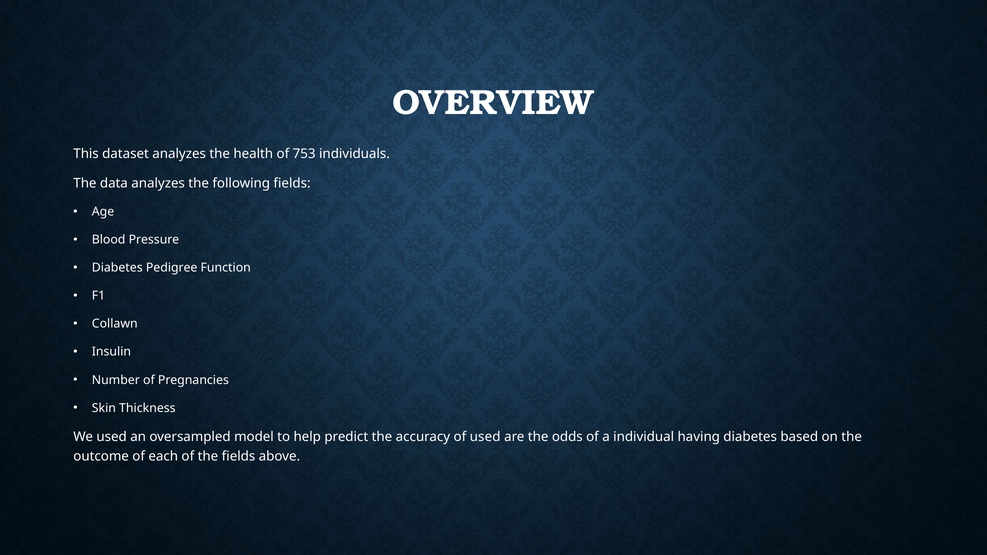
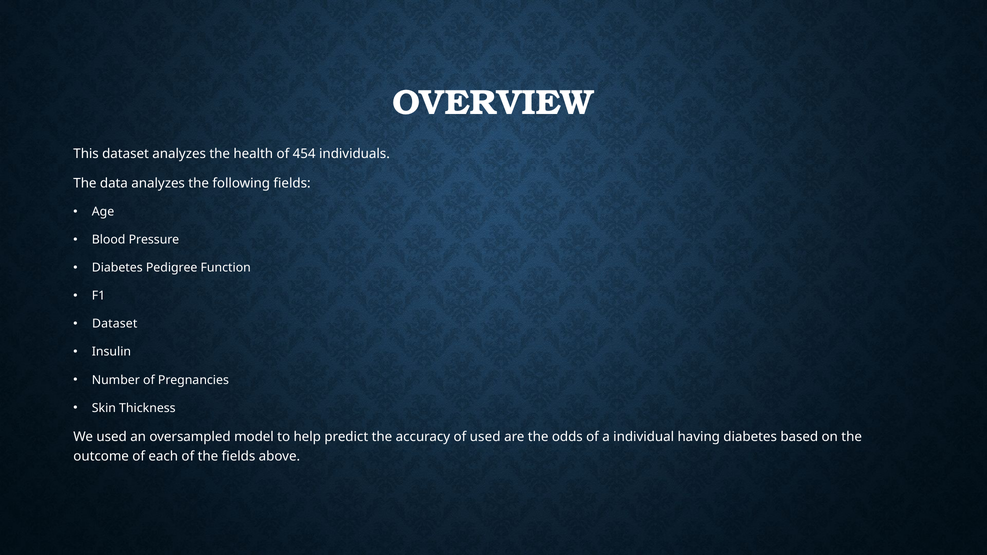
753: 753 -> 454
Collawn at (115, 324): Collawn -> Dataset
